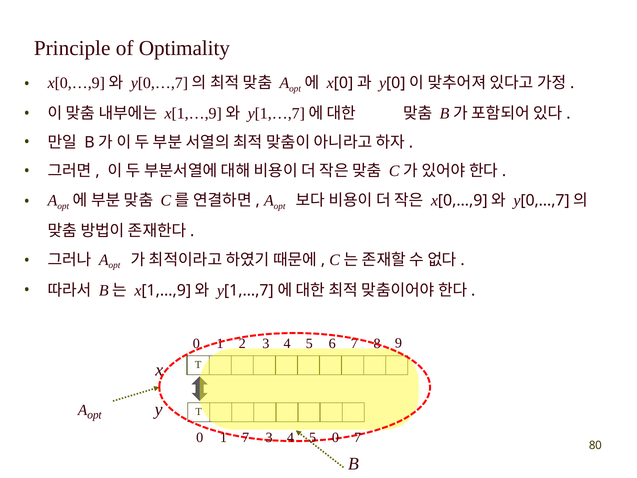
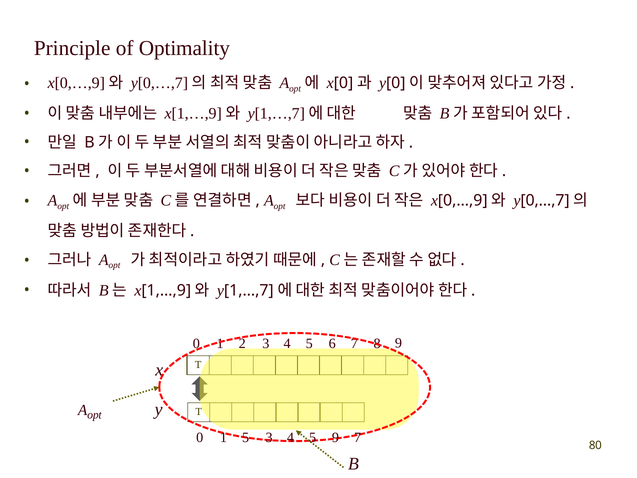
1 7: 7 -> 5
5 0: 0 -> 9
